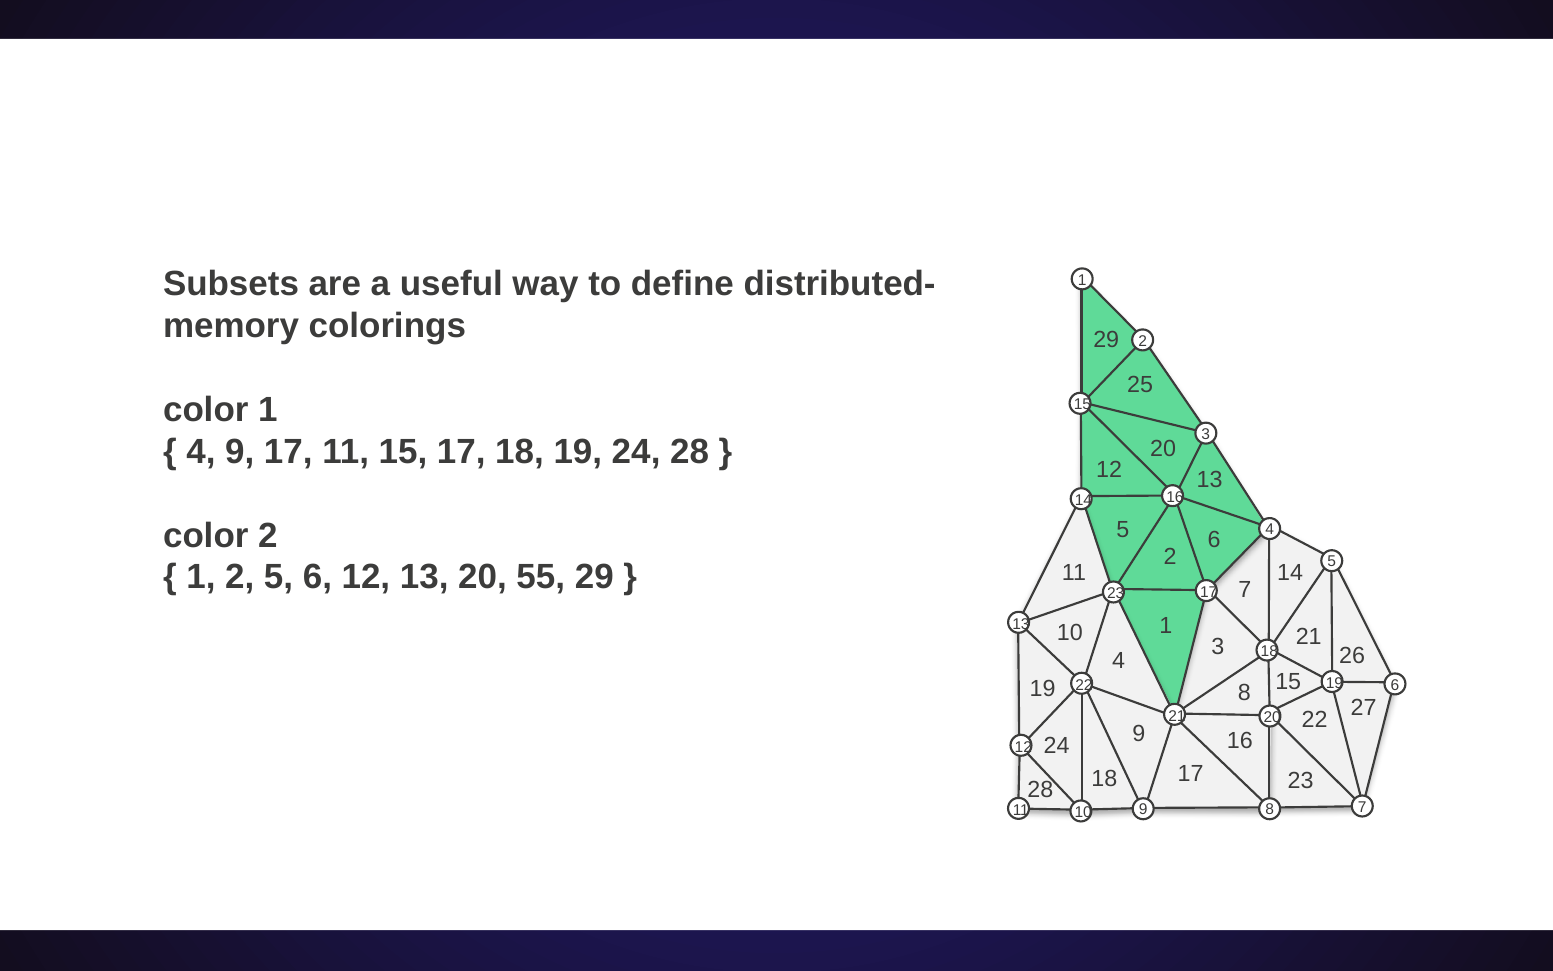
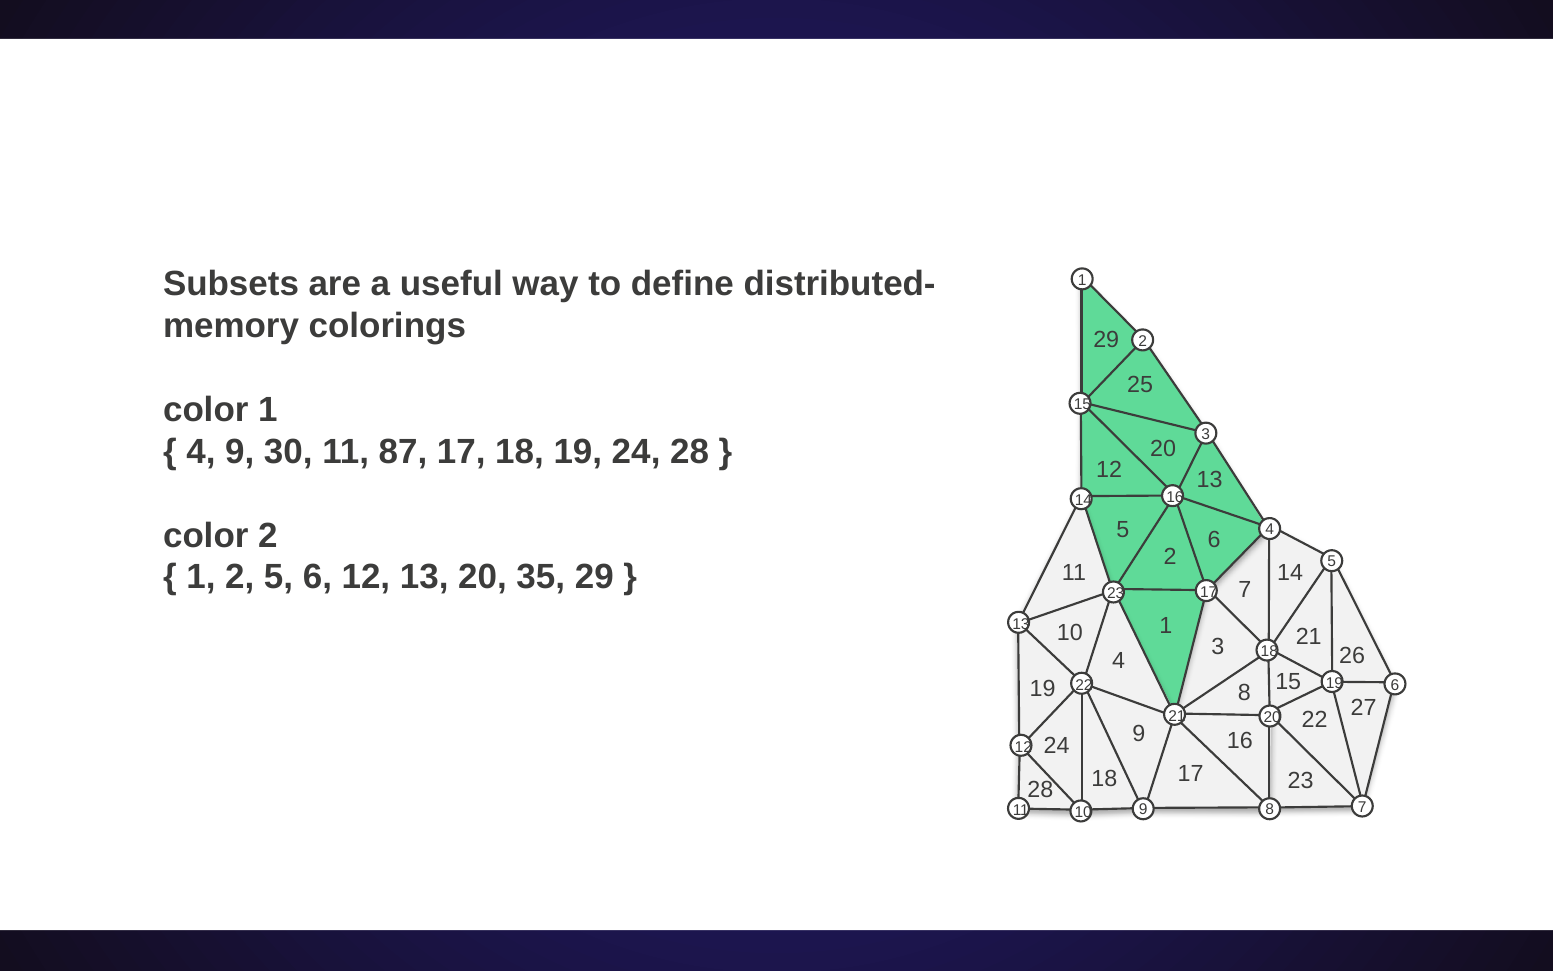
9 17: 17 -> 30
11 15: 15 -> 87
55: 55 -> 35
